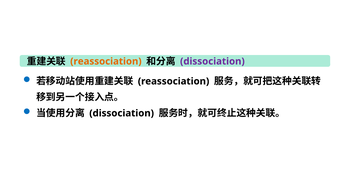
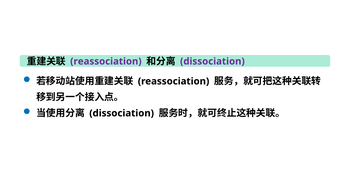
reassociation at (106, 61) colour: orange -> purple
